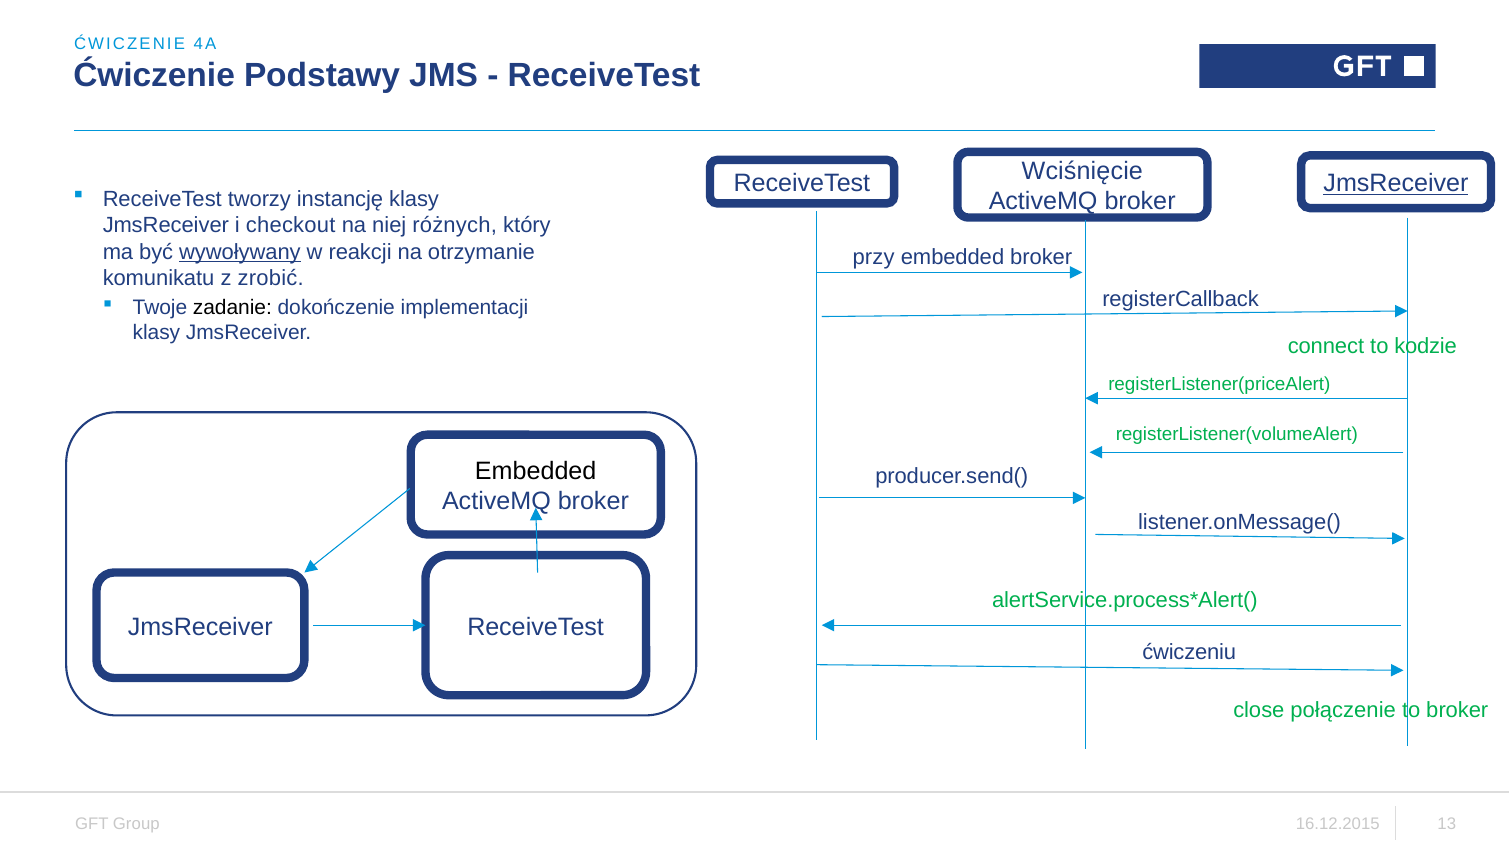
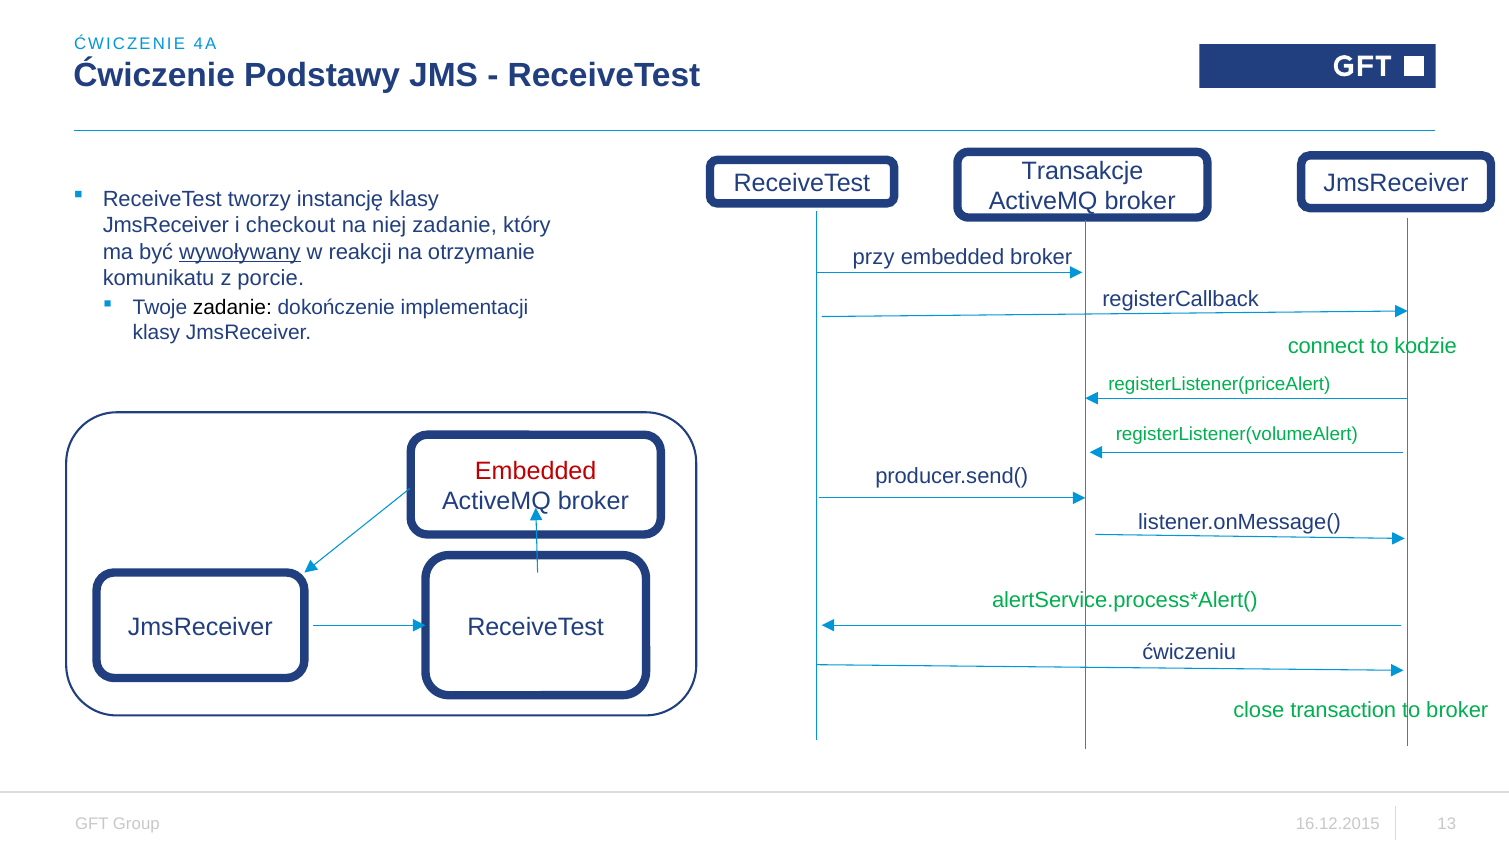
Wciśnięcie: Wciśnięcie -> Transakcje
JmsReceiver at (1396, 183) underline: present -> none
niej różnych: różnych -> zadanie
zrobić: zrobić -> porcie
Embedded at (536, 471) colour: black -> red
połączenie: połączenie -> transaction
